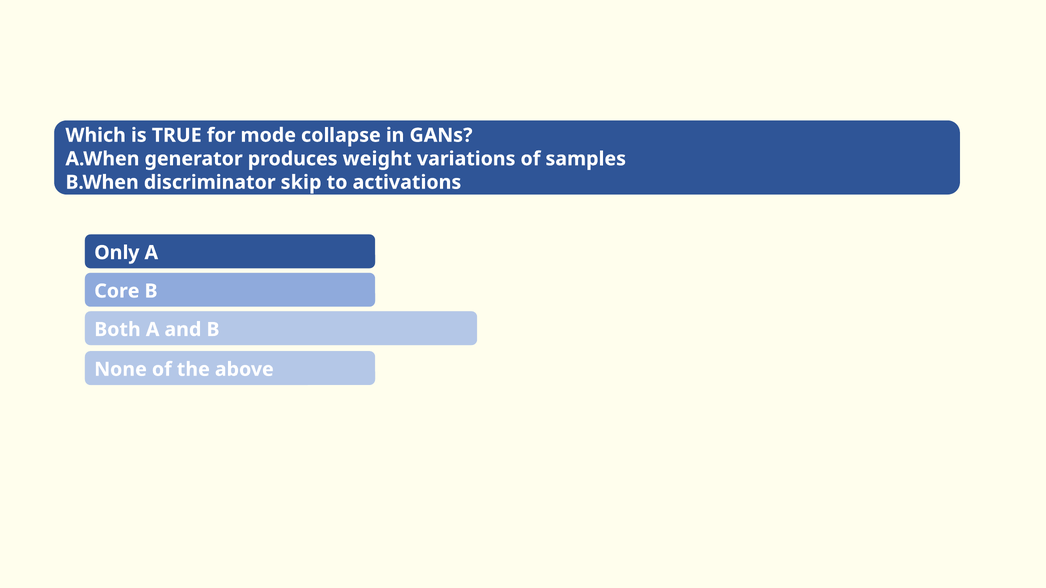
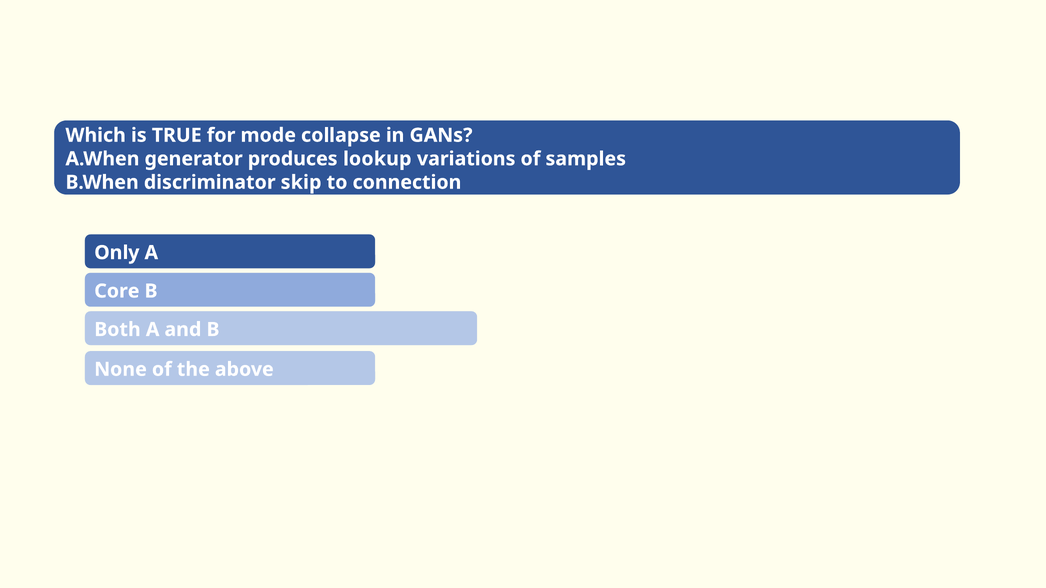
weight: weight -> lookup
activations: activations -> connection
